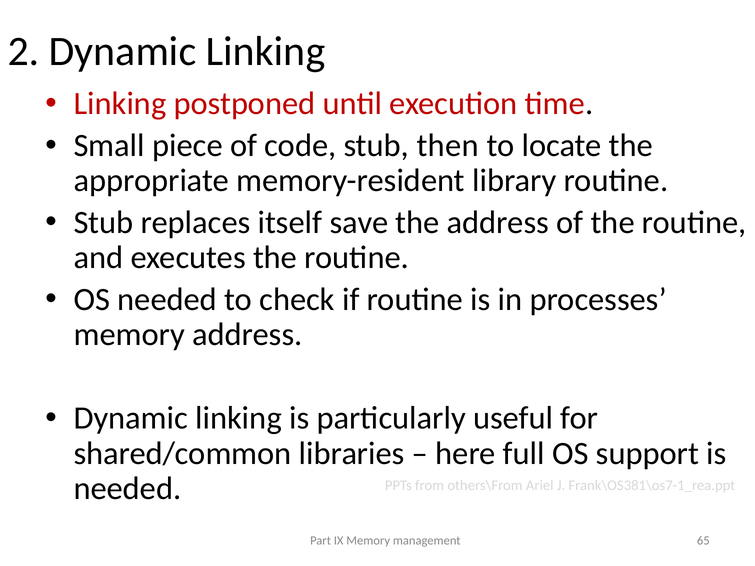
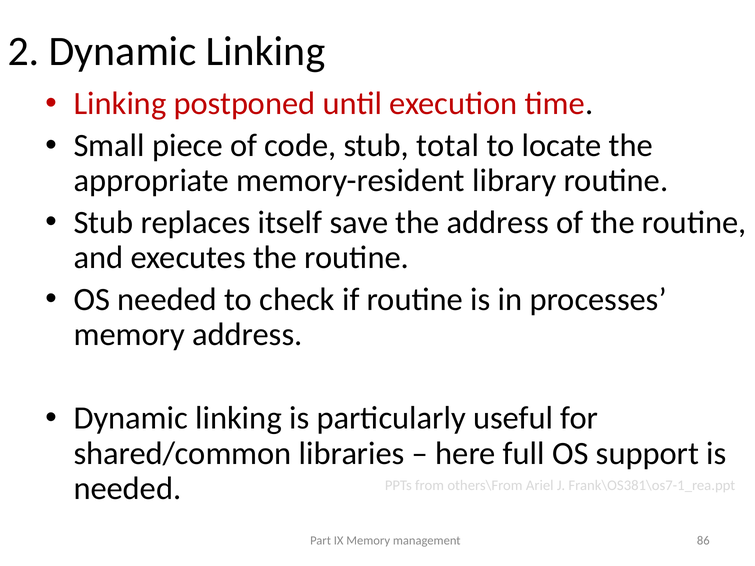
then: then -> total
65: 65 -> 86
